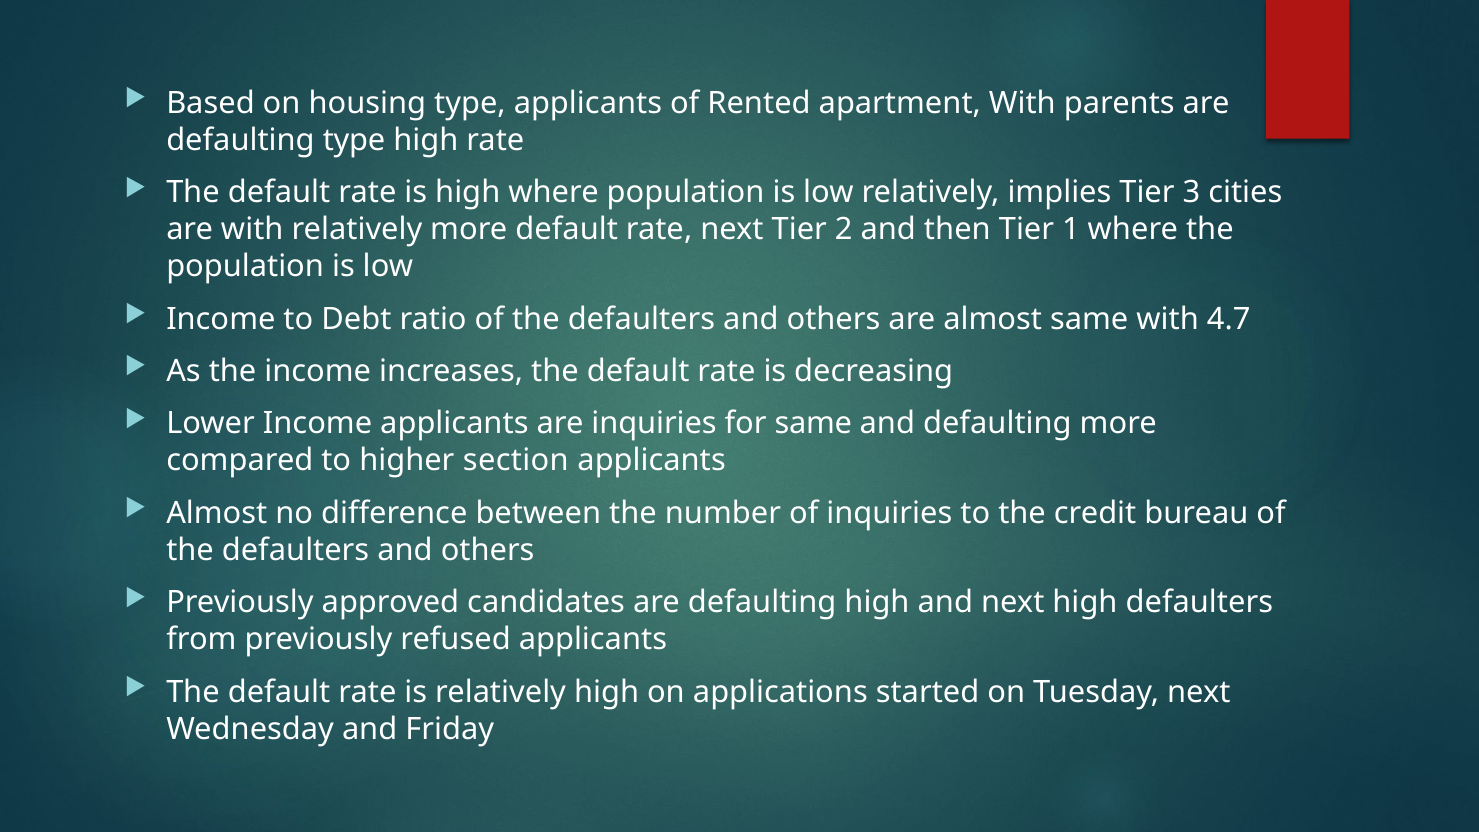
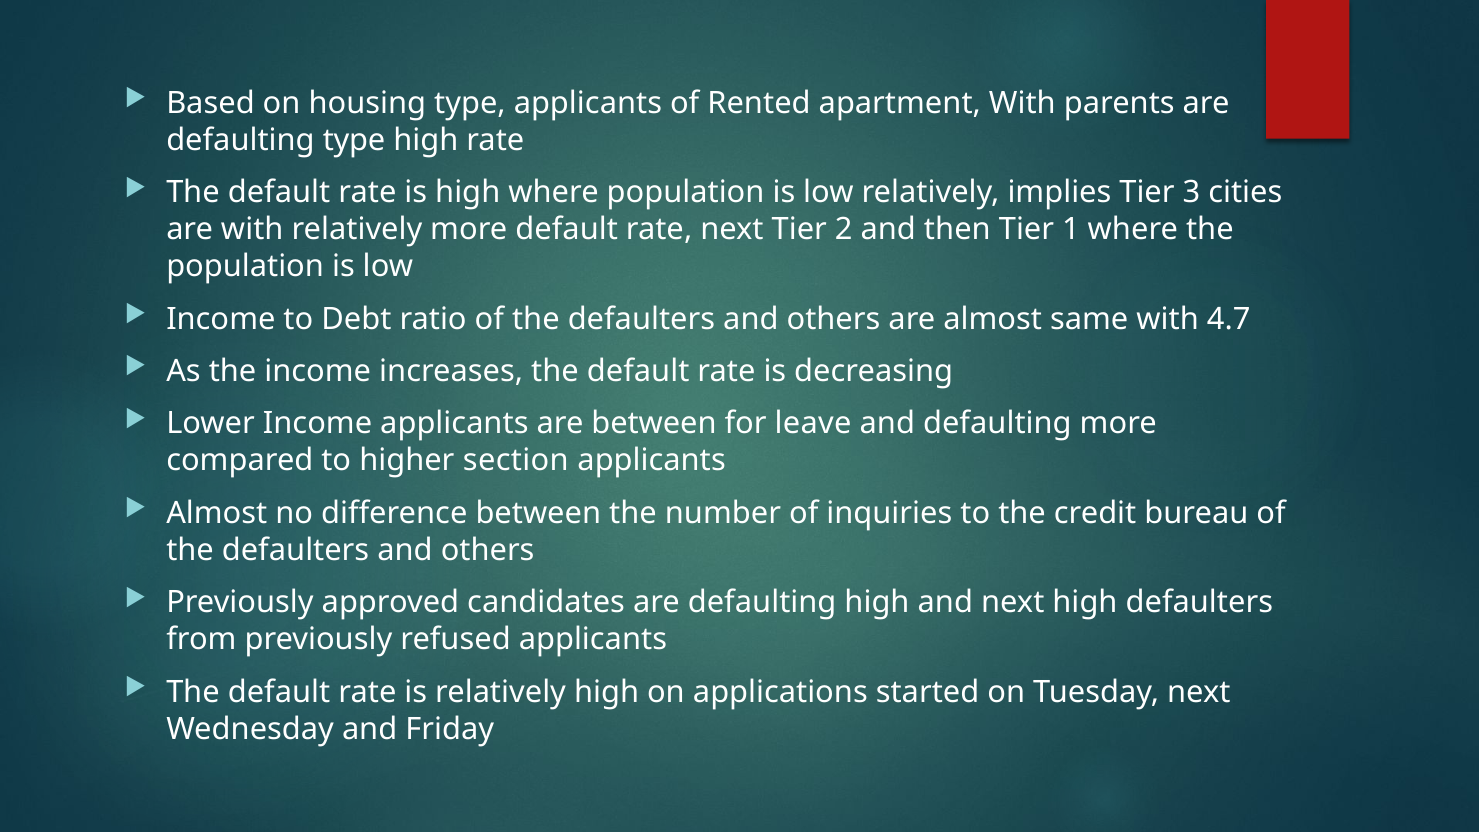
are inquiries: inquiries -> between
for same: same -> leave
